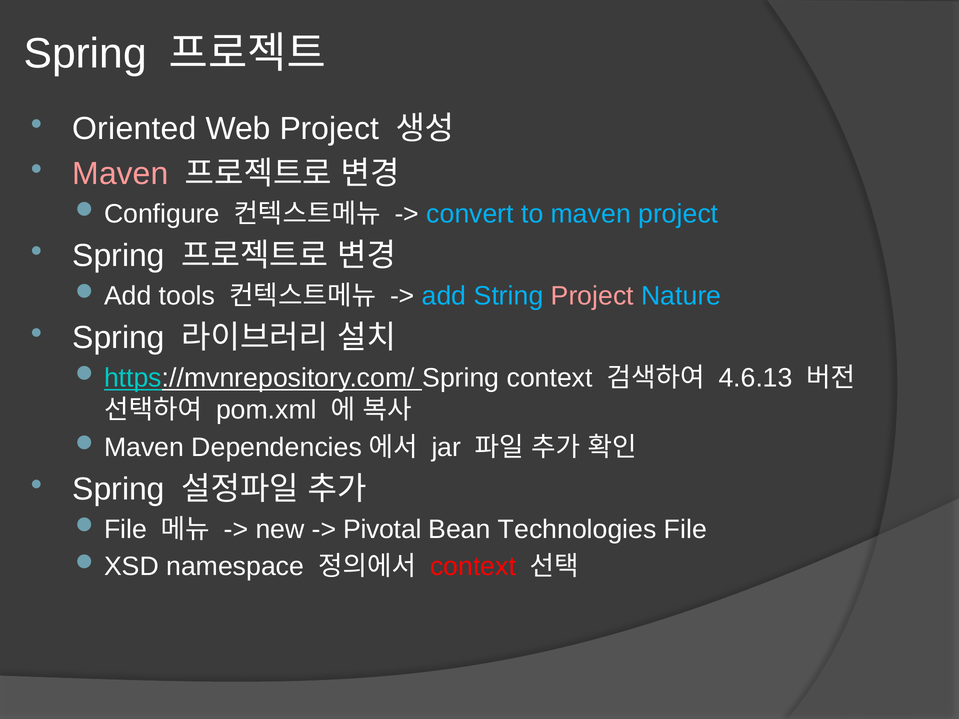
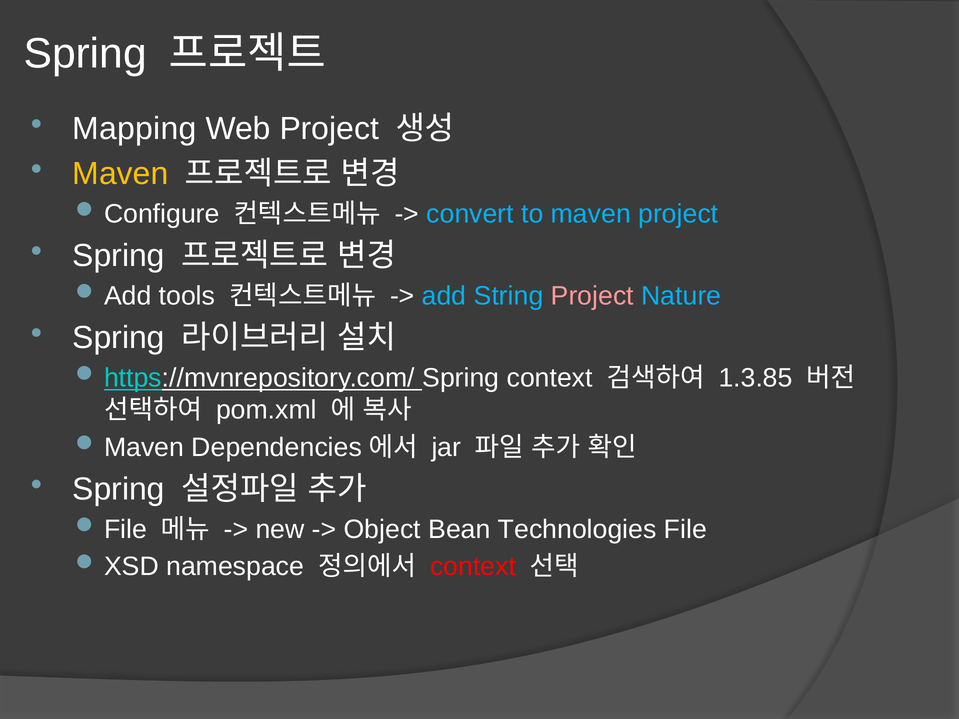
Oriented: Oriented -> Mapping
Maven at (120, 174) colour: pink -> yellow
4.6.13: 4.6.13 -> 1.3.85
Pivotal: Pivotal -> Object
